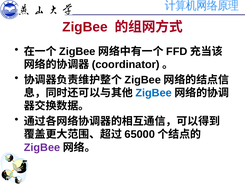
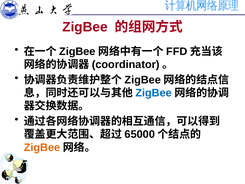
ZigBee at (42, 147) colour: purple -> orange
